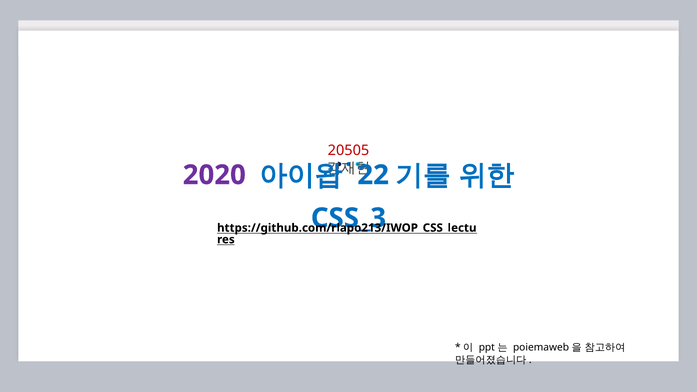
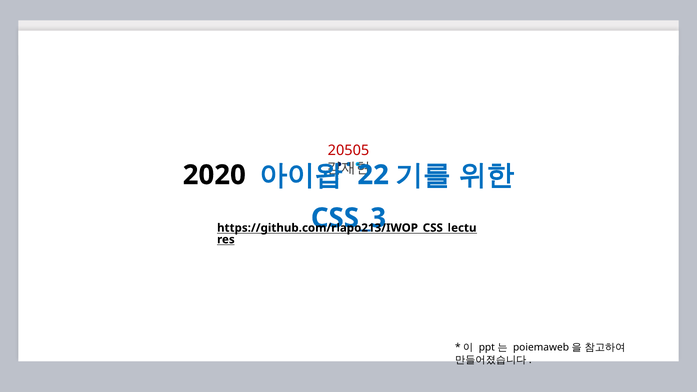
2020 colour: purple -> black
